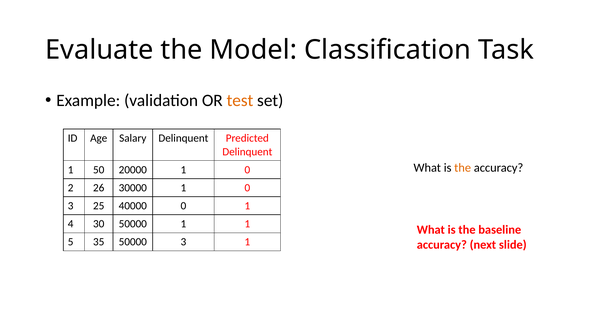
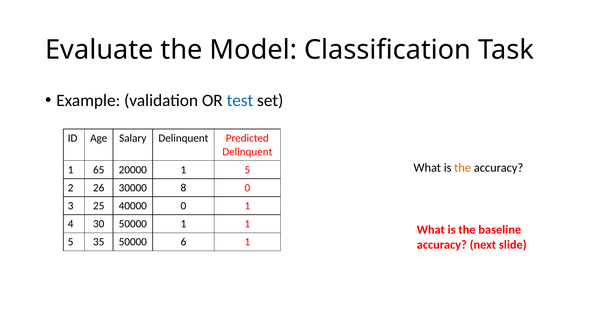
test colour: orange -> blue
50: 50 -> 65
20000 1 0: 0 -> 5
30000 1: 1 -> 8
50000 3: 3 -> 6
